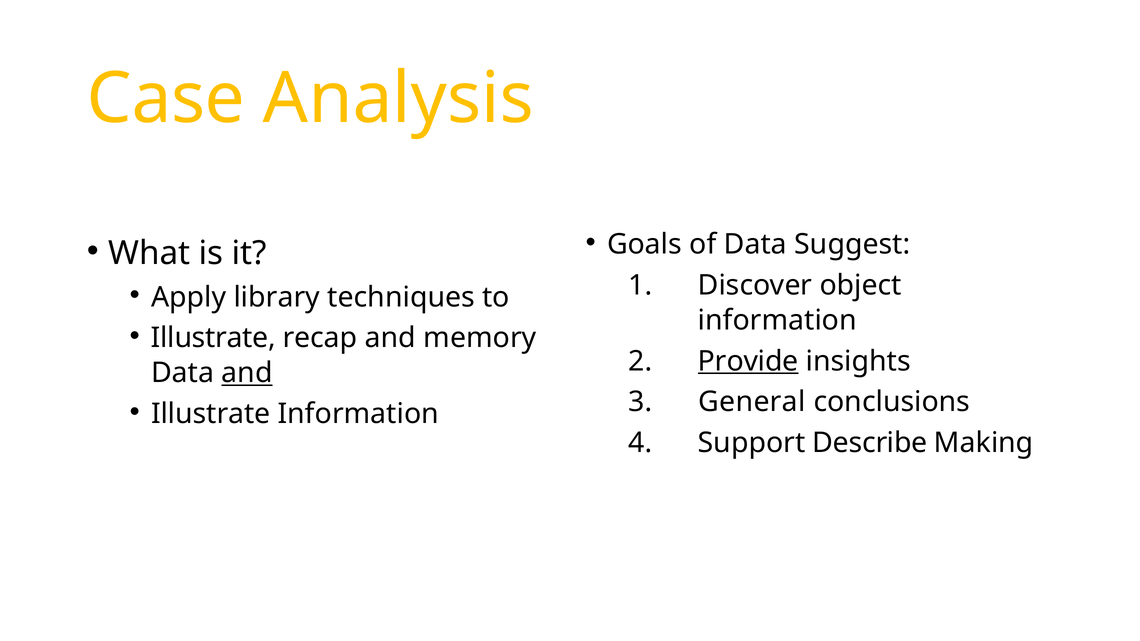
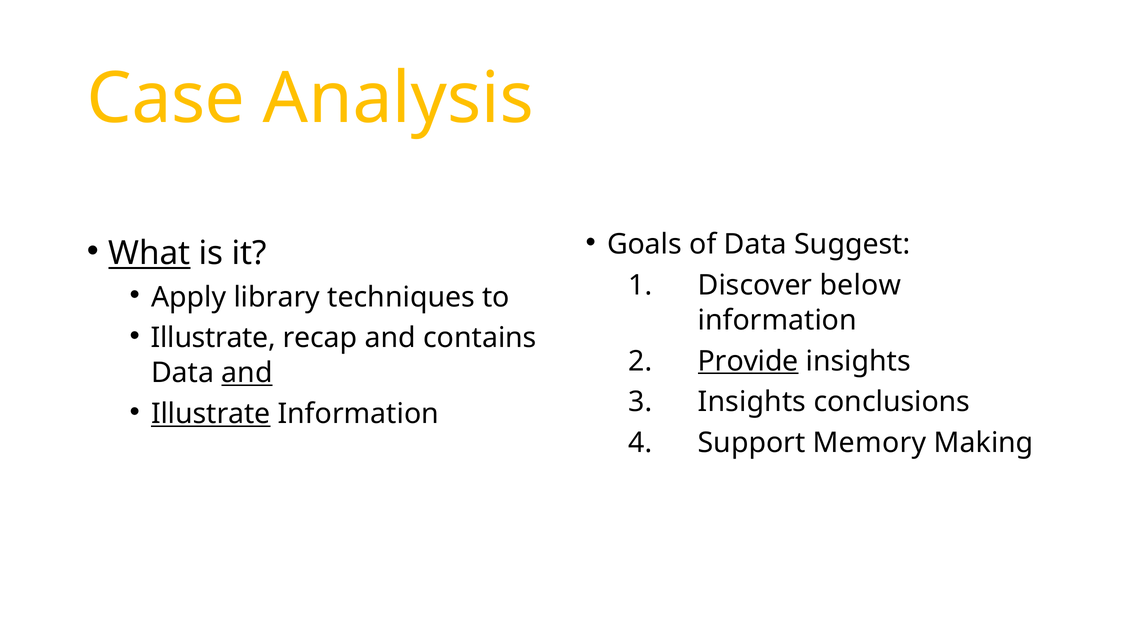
What underline: none -> present
object: object -> below
memory: memory -> contains
General at (752, 402): General -> Insights
Illustrate at (211, 414) underline: none -> present
Describe: Describe -> Memory
